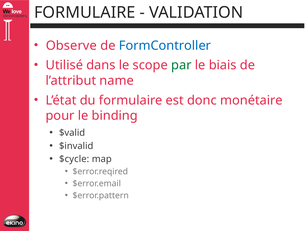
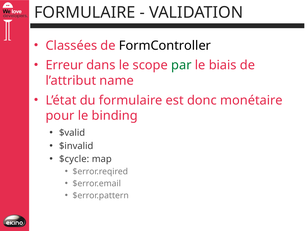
Observe: Observe -> Classées
FormController colour: blue -> black
Utilisé: Utilisé -> Erreur
